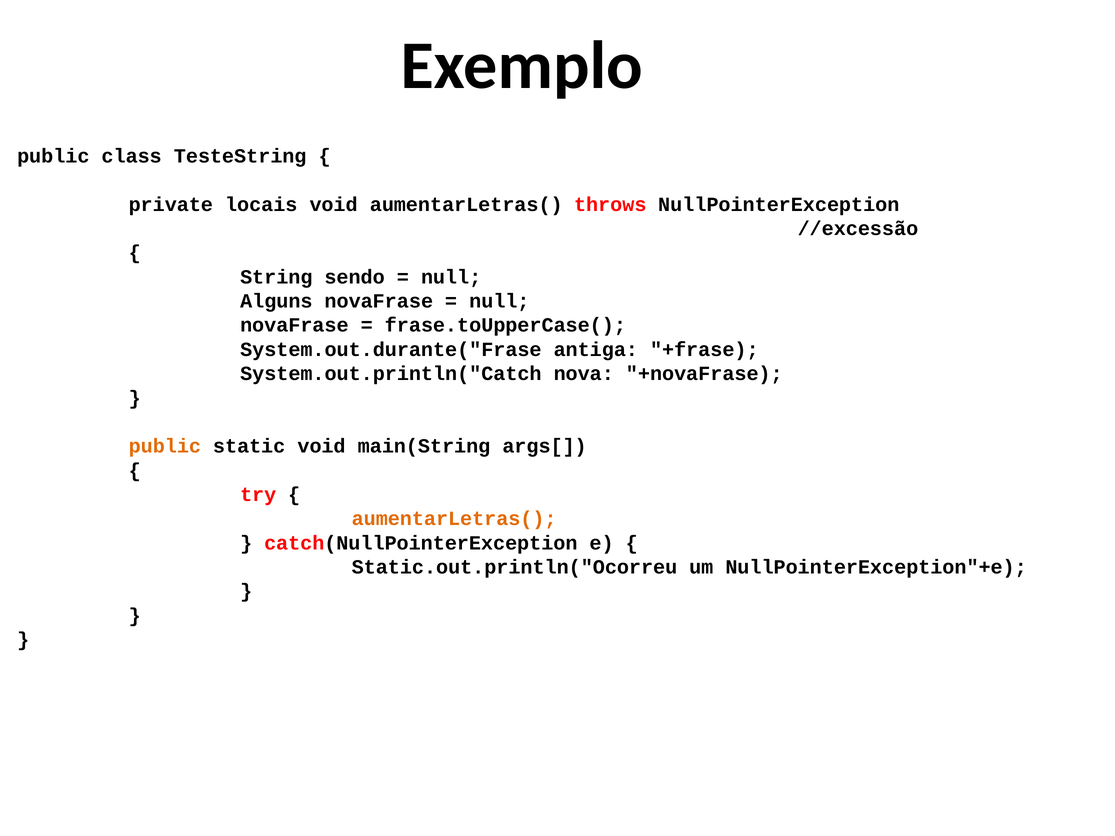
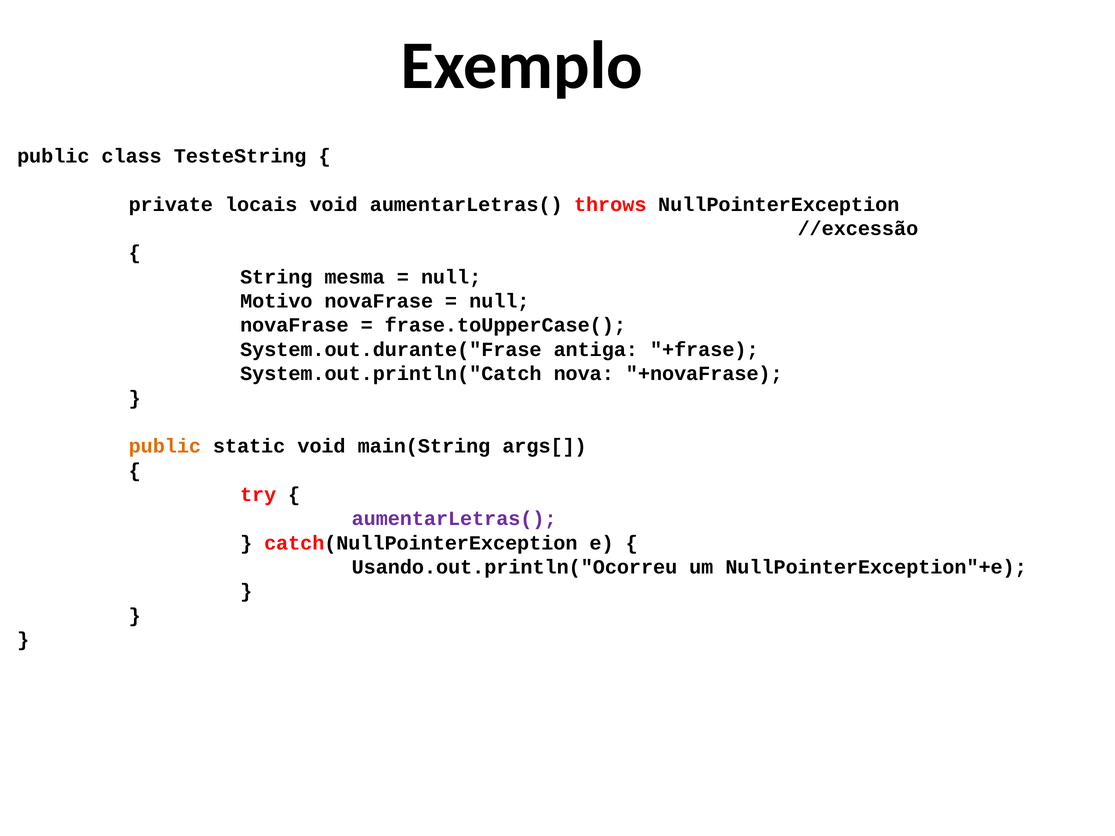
sendo: sendo -> mesma
Alguns: Alguns -> Motivo
aumentarLetras( at (454, 519) colour: orange -> purple
Static.out.println("Ocorreu: Static.out.println("Ocorreu -> Usando.out.println("Ocorreu
